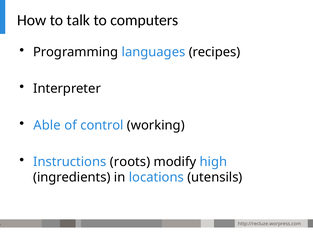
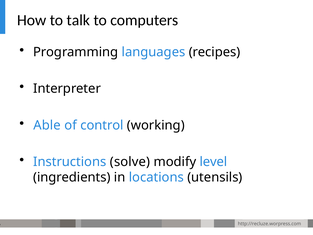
roots: roots -> solve
high: high -> level
